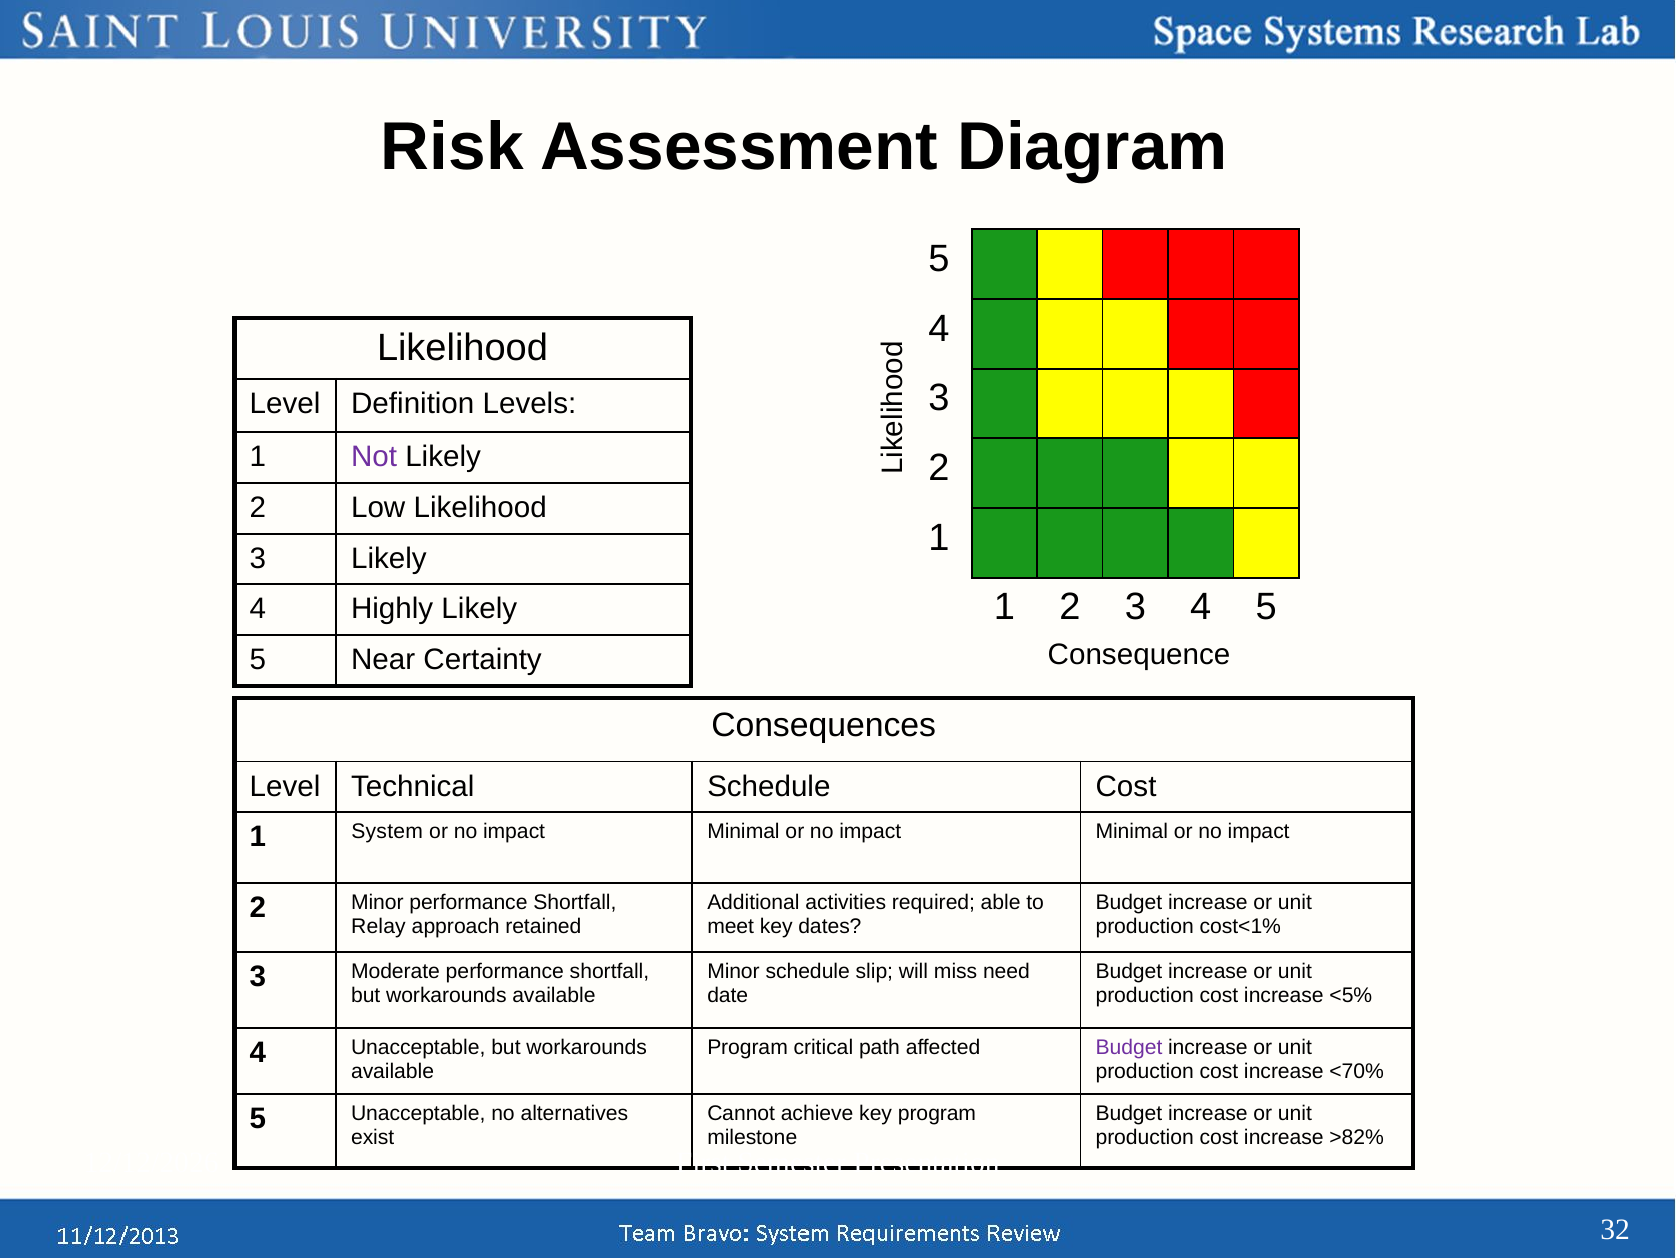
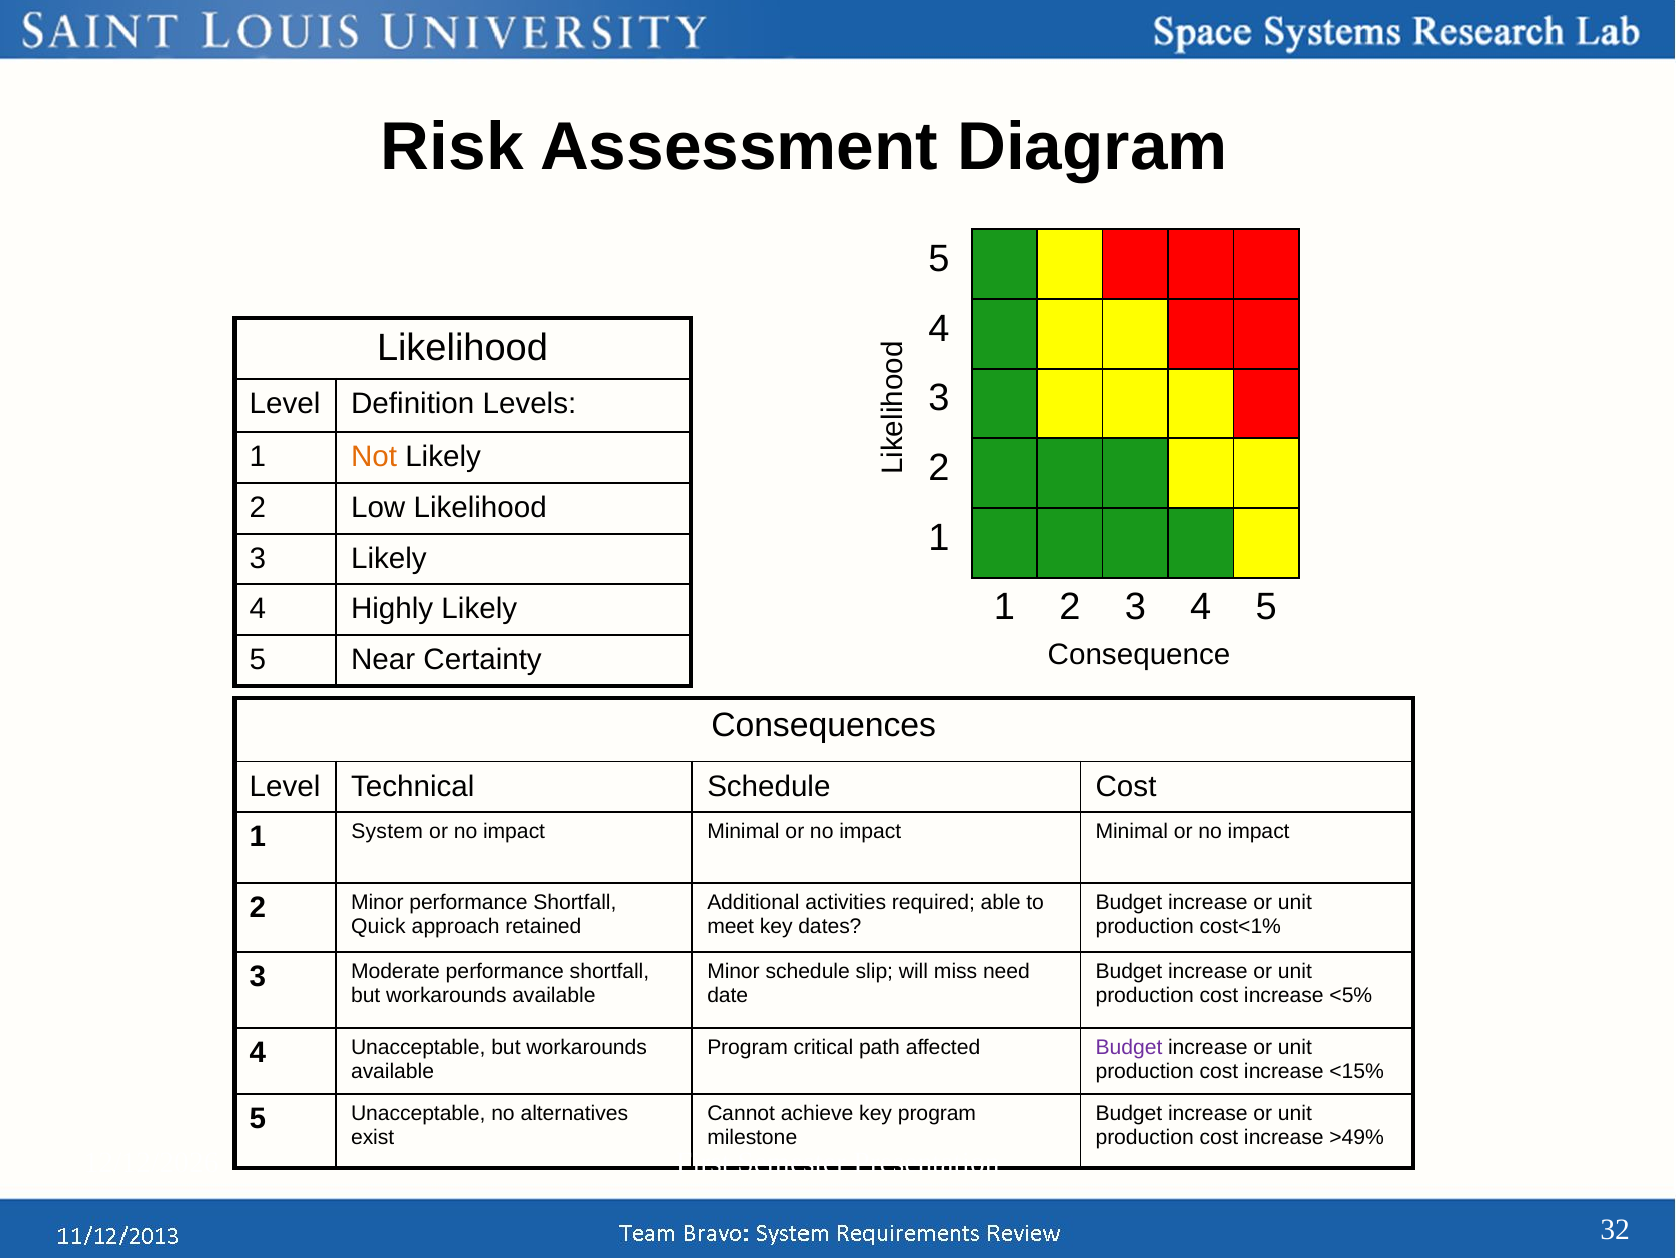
Not colour: purple -> orange
Relay: Relay -> Quick
<70%: <70% -> <15%
>82%: >82% -> >49%
